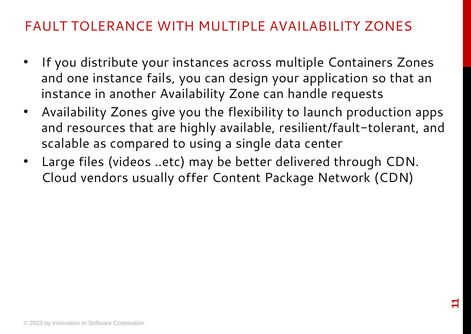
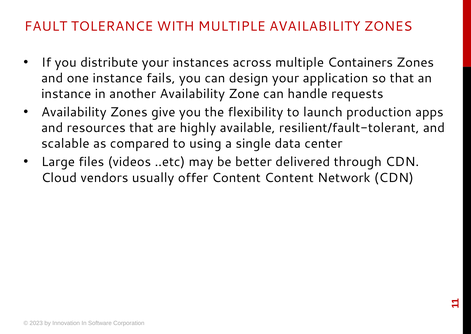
Content Package: Package -> Content
